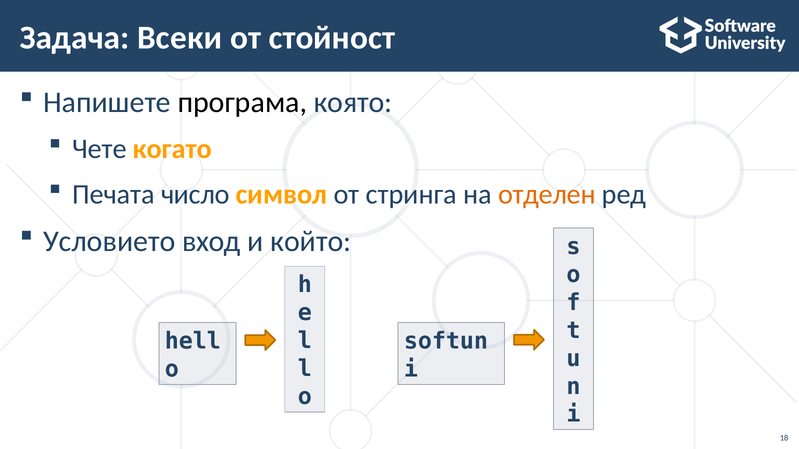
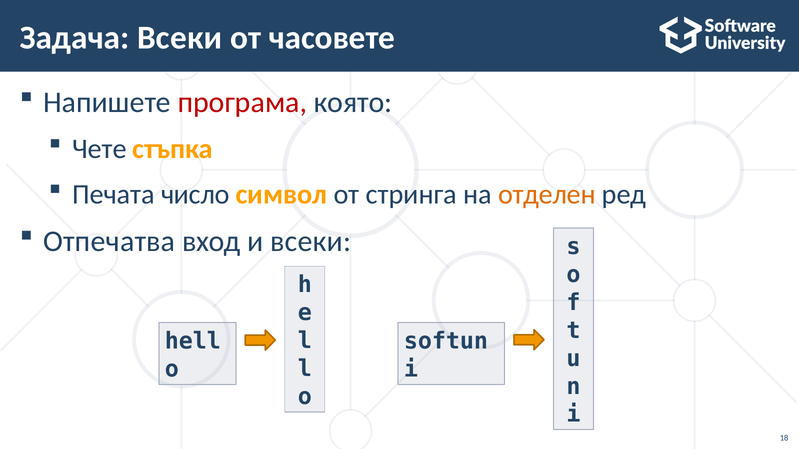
стойност: стойност -> часовете
програма colour: black -> red
когато: когато -> стъпка
Условието: Условието -> Отпечатва
и който: който -> всеки
